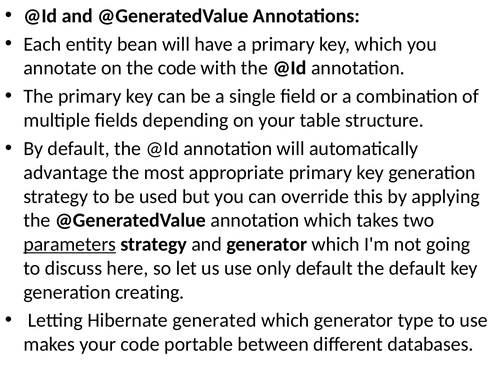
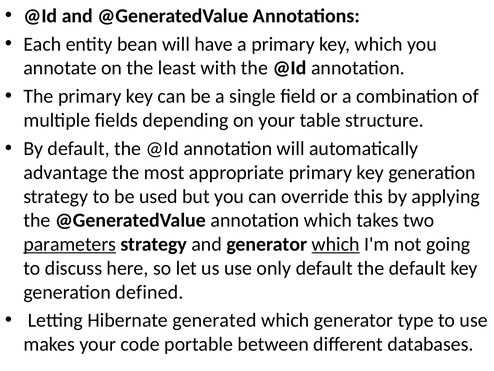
the code: code -> least
which at (336, 244) underline: none -> present
creating: creating -> defined
